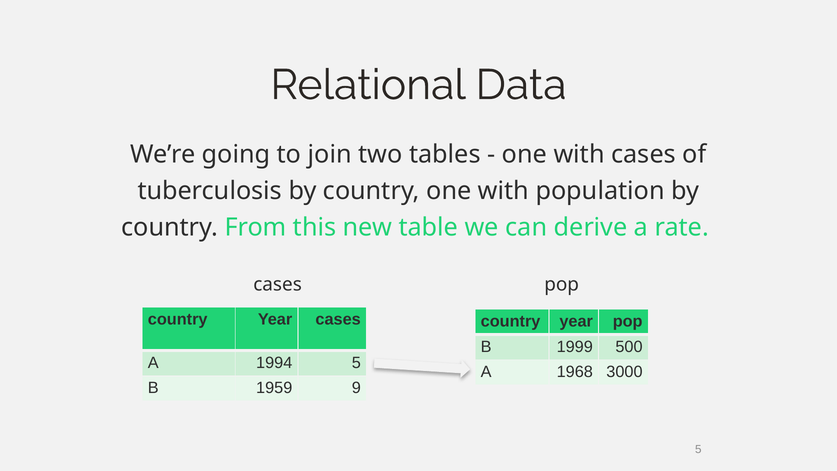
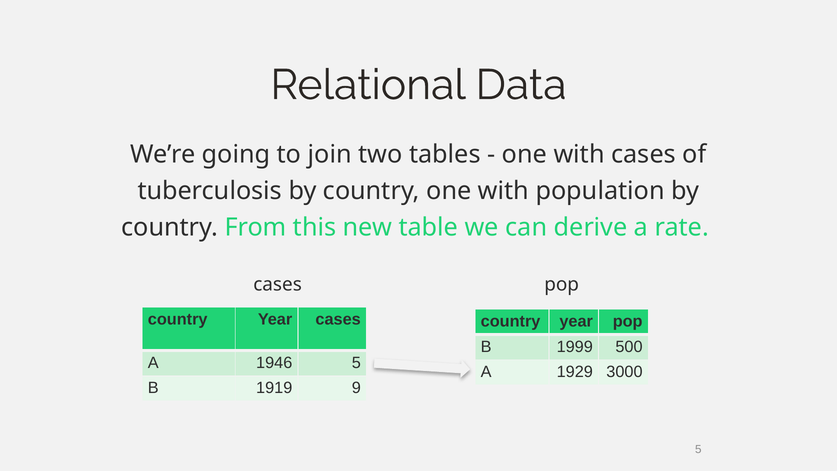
1994: 1994 -> 1946
1968: 1968 -> 1929
1959: 1959 -> 1919
